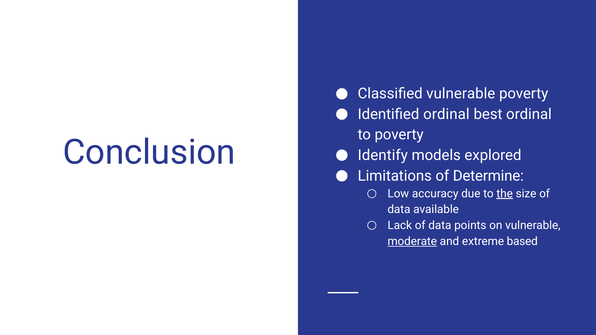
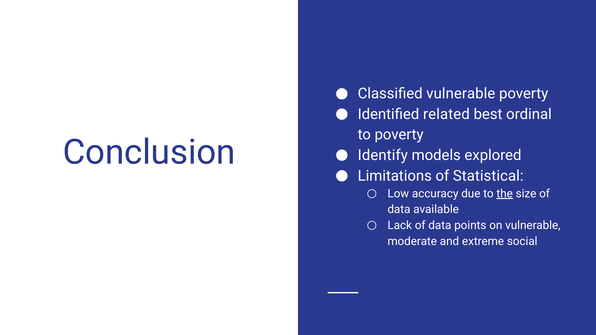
Identified ordinal: ordinal -> related
Determine: Determine -> Statistical
moderate underline: present -> none
based: based -> social
